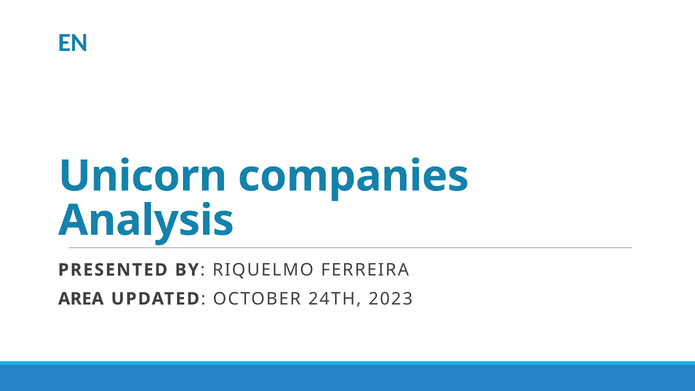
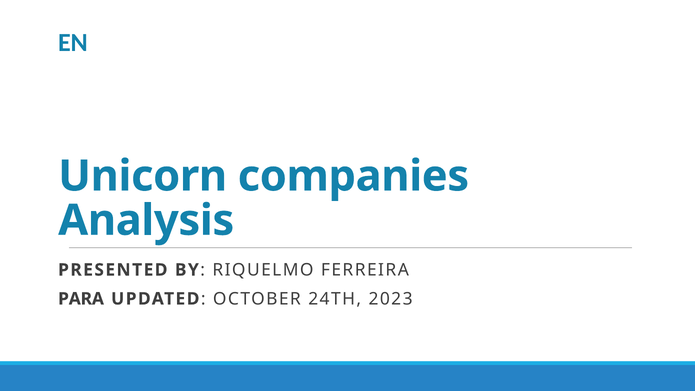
AREA: AREA -> PARA
